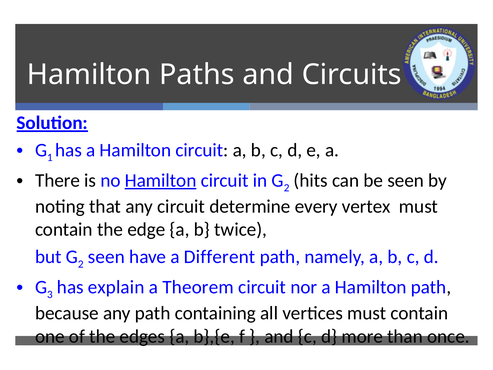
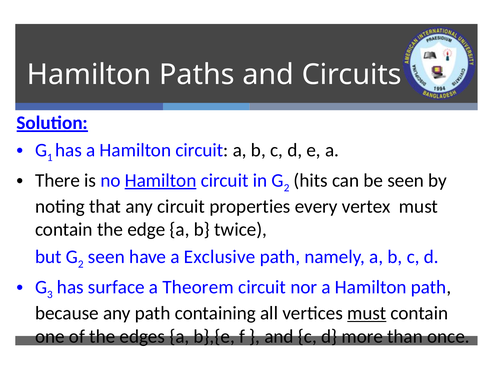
determine: determine -> properties
Different: Different -> Exclusive
explain: explain -> surface
must at (367, 313) underline: none -> present
